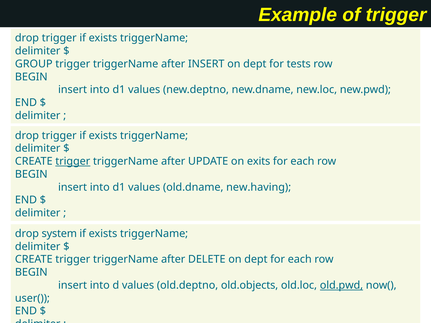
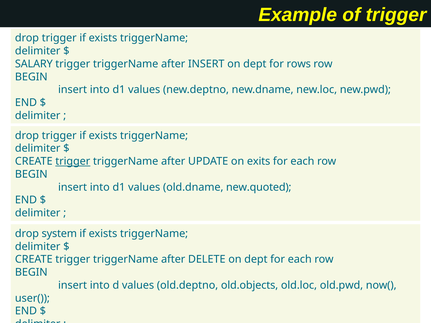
GROUP: GROUP -> SALARY
tests: tests -> rows
new.having: new.having -> new.quoted
old.pwd underline: present -> none
